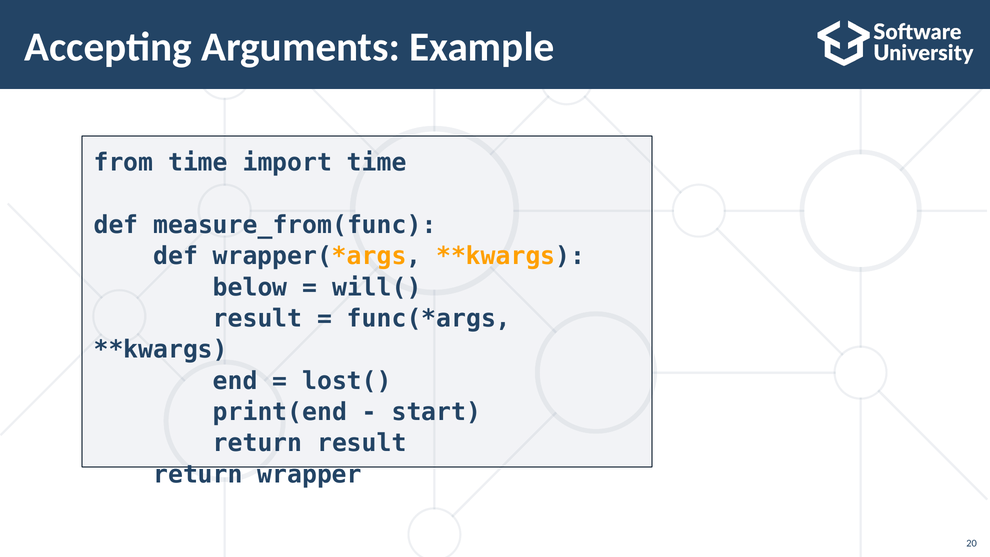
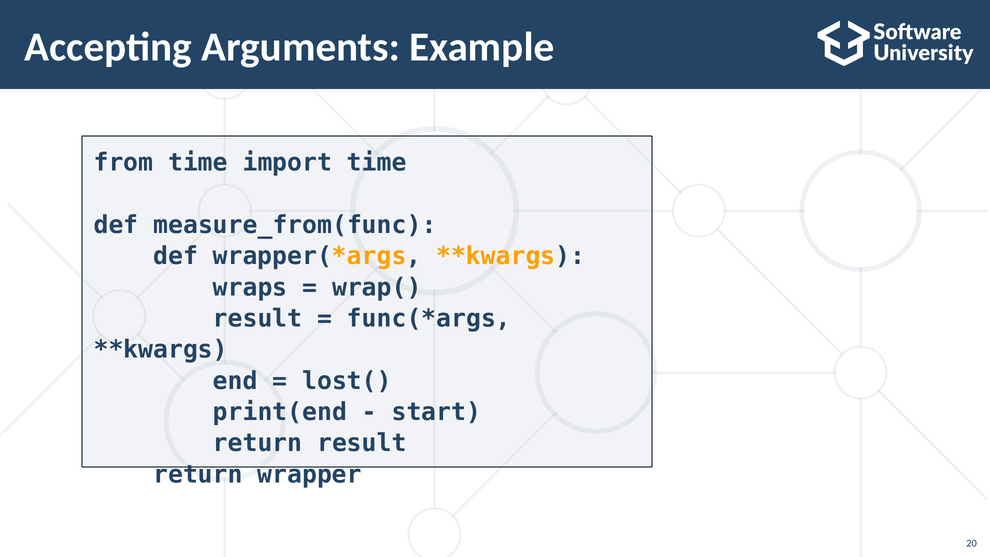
below: below -> wraps
will(: will( -> wrap(
